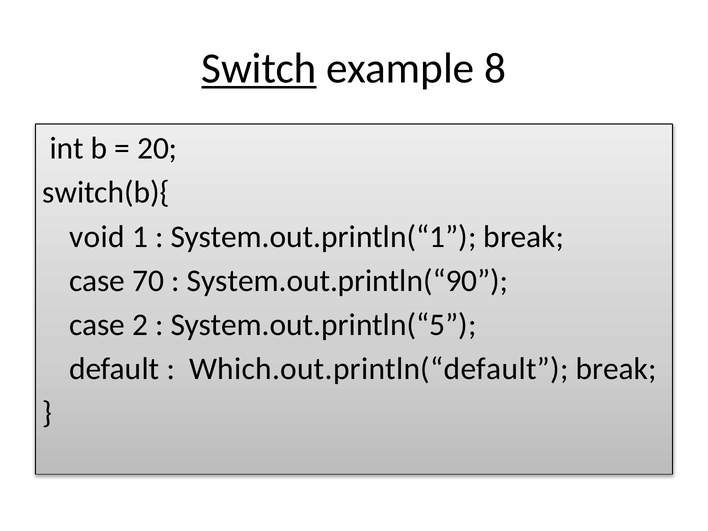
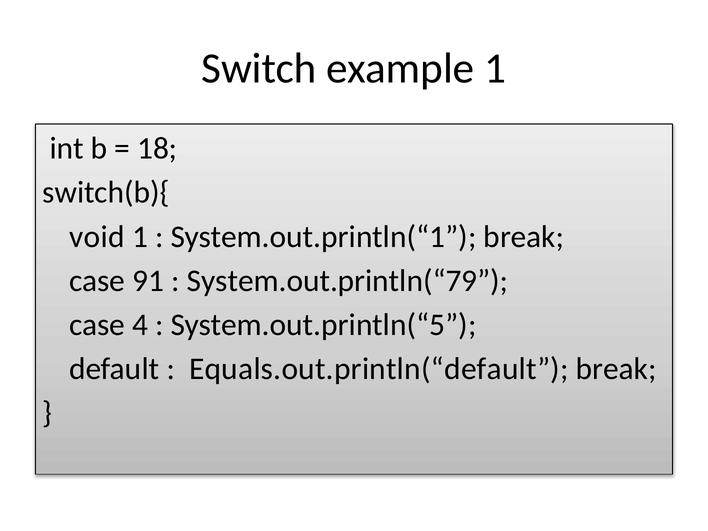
Switch underline: present -> none
example 8: 8 -> 1
20: 20 -> 18
70: 70 -> 91
System.out.println(“90: System.out.println(“90 -> System.out.println(“79
2: 2 -> 4
Which.out.println(“default: Which.out.println(“default -> Equals.out.println(“default
